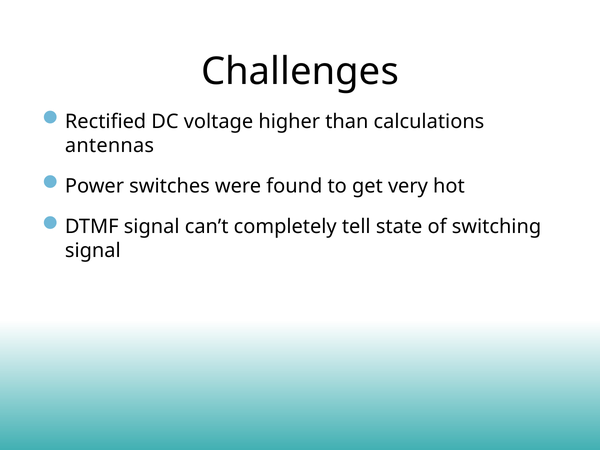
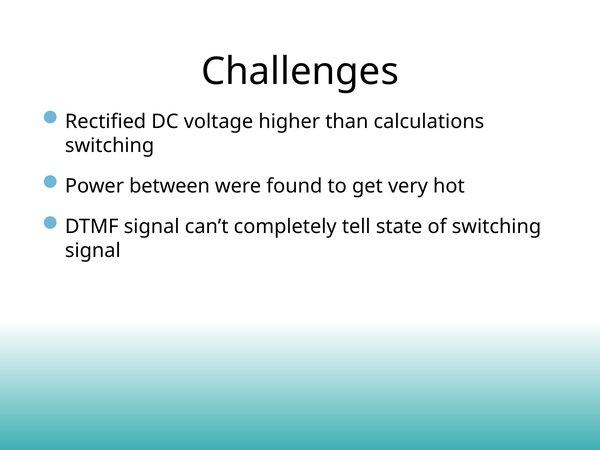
antennas at (109, 145): antennas -> switching
switches: switches -> between
